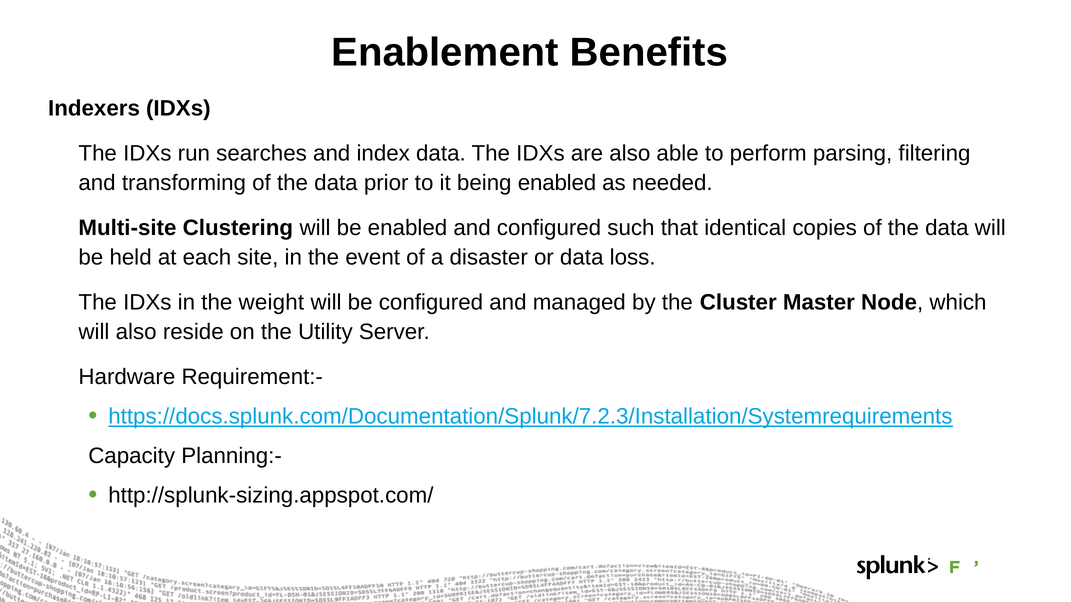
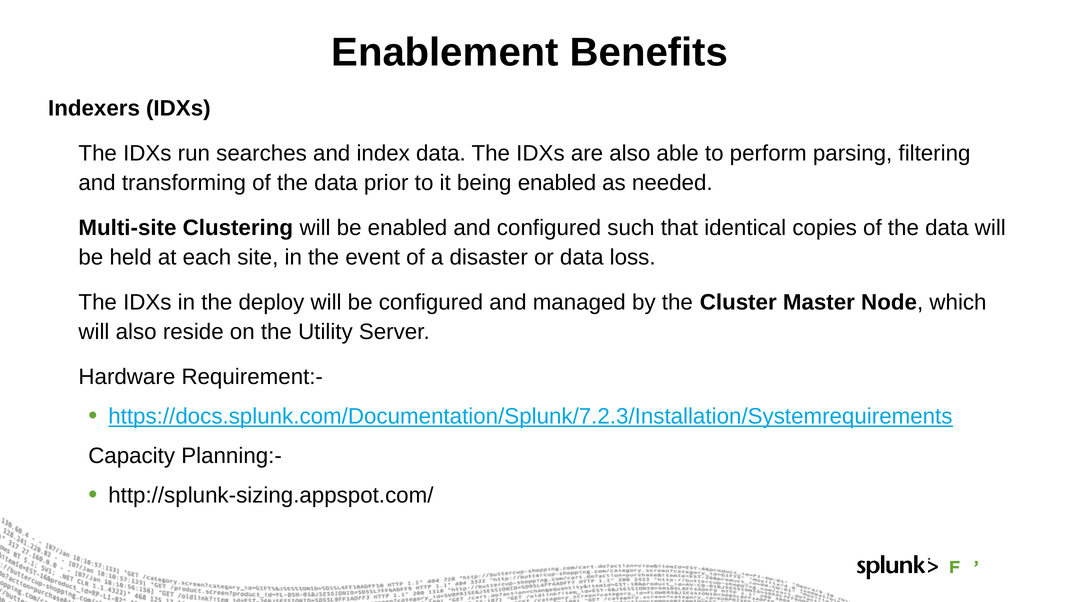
weight: weight -> deploy
